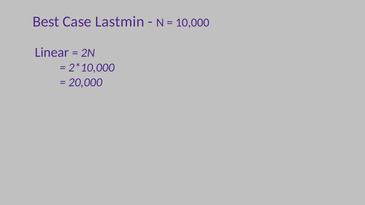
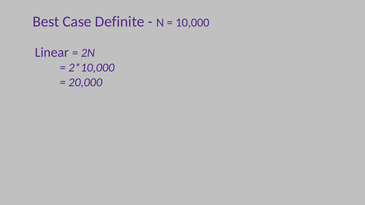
Lastmin: Lastmin -> Definite
